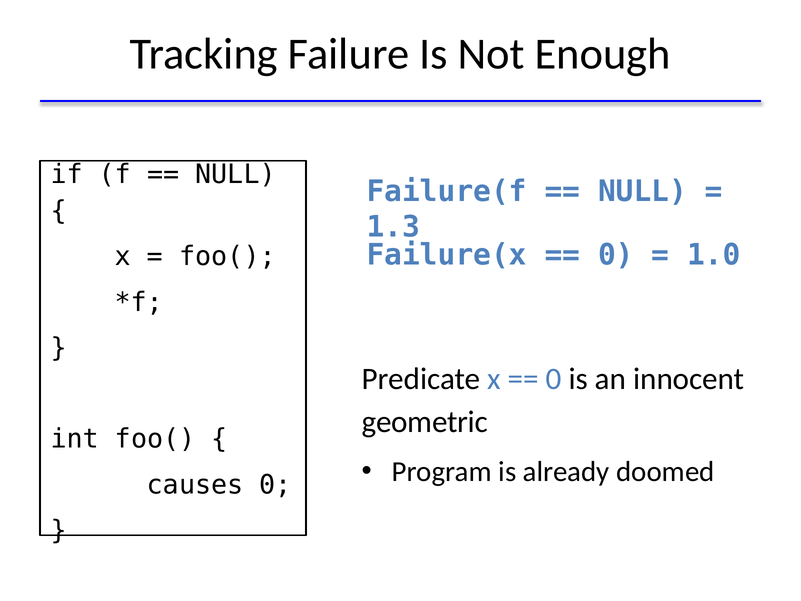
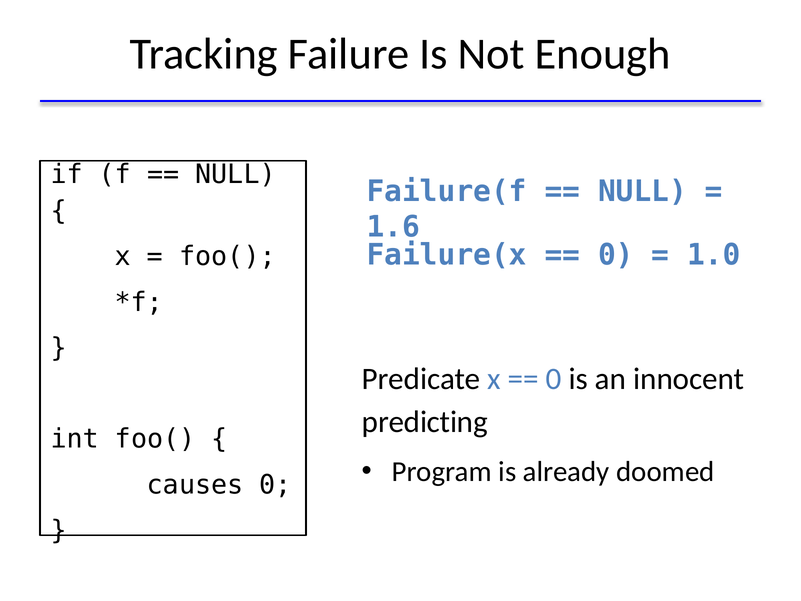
1.3: 1.3 -> 1.6
geometric: geometric -> predicting
